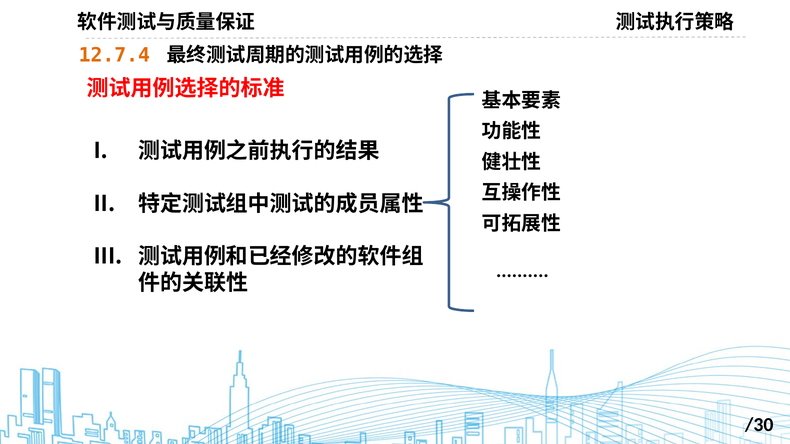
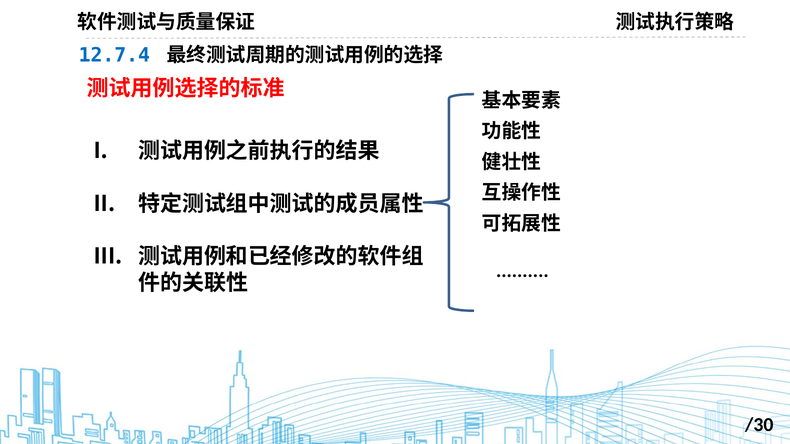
12.7.4 colour: orange -> blue
